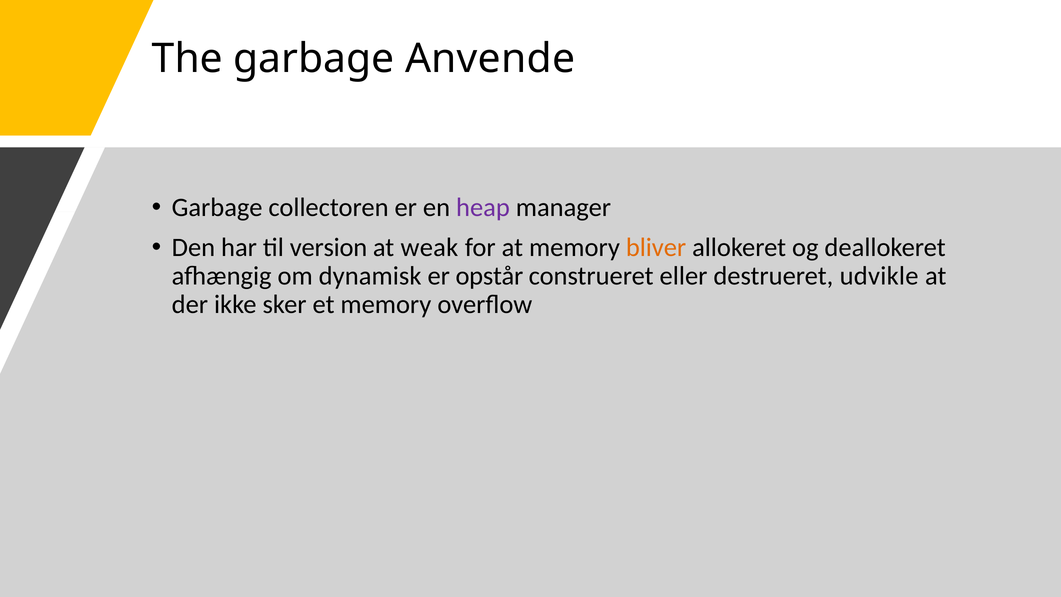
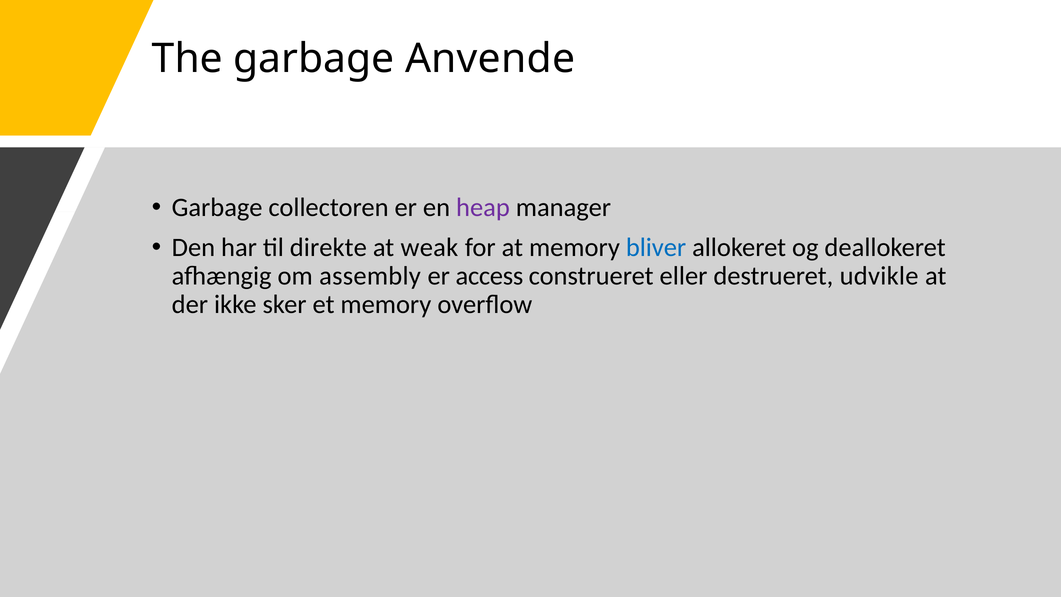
version: version -> direkte
bliver colour: orange -> blue
dynamisk: dynamisk -> assembly
opstår: opstår -> access
